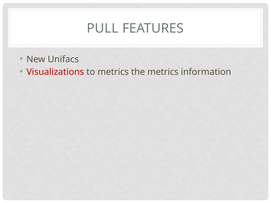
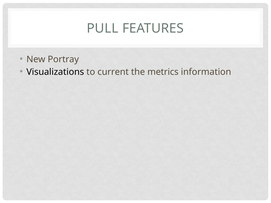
Unifacs: Unifacs -> Portray
Visualizations colour: red -> black
to metrics: metrics -> current
